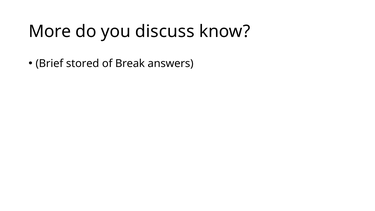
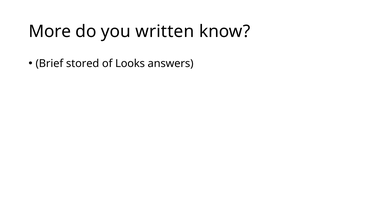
discuss: discuss -> written
Break: Break -> Looks
